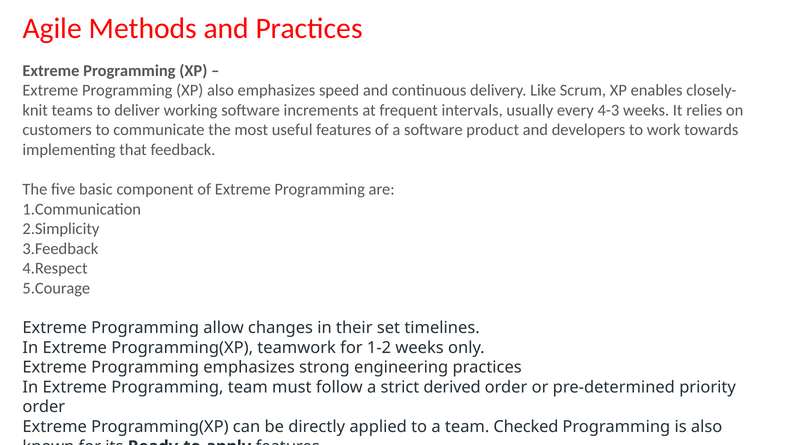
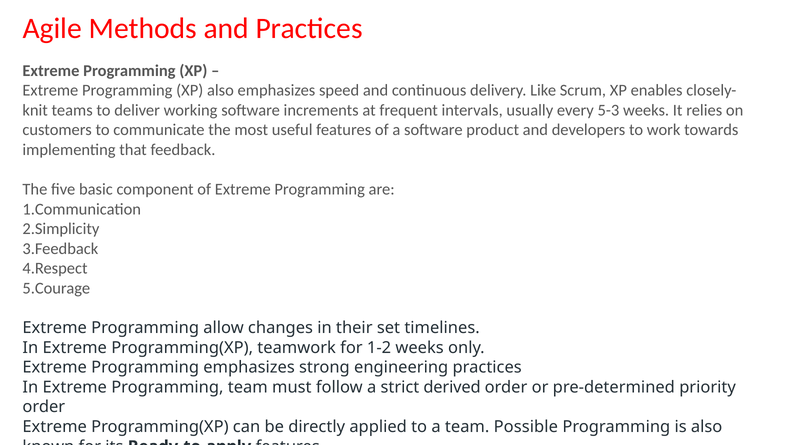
4-3: 4-3 -> 5-3
Checked: Checked -> Possible
